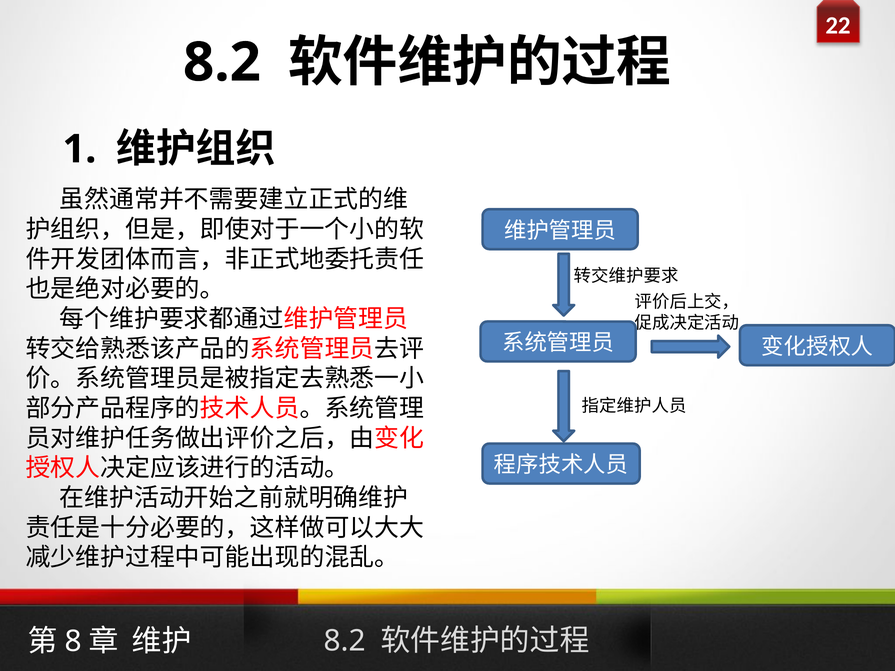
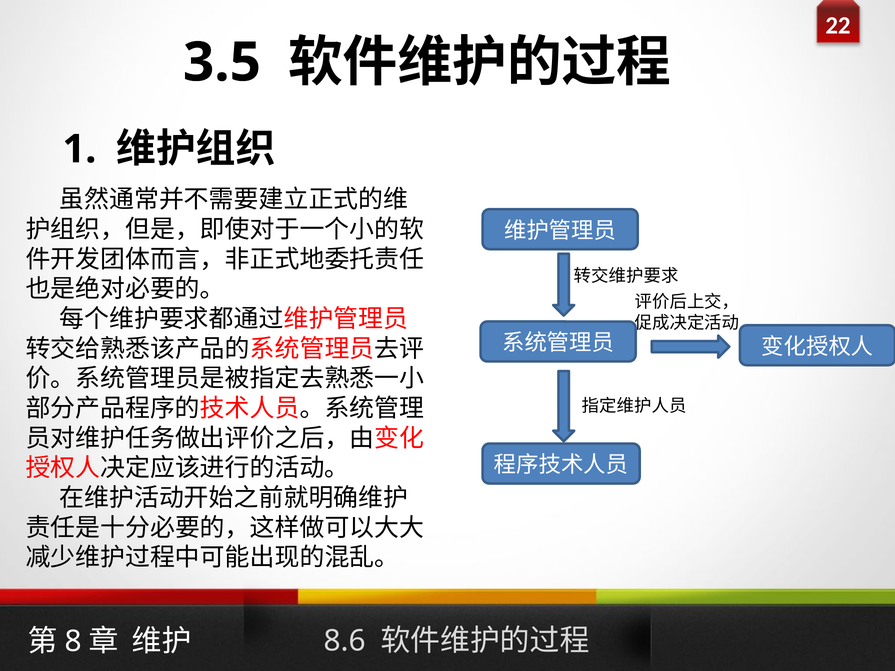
8.2 at (222, 63): 8.2 -> 3.5
8.2 at (345, 641): 8.2 -> 8.6
